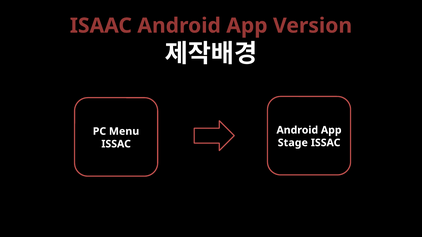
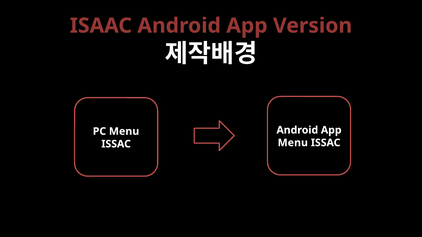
Stage at (293, 143): Stage -> Menu
